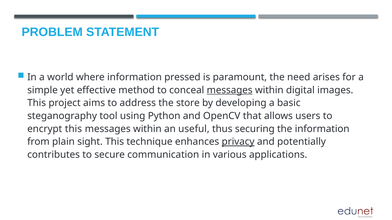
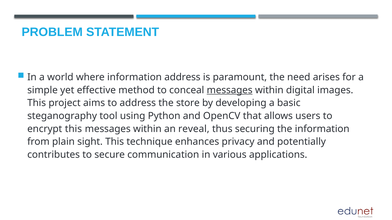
information pressed: pressed -> address
useful: useful -> reveal
privacy underline: present -> none
